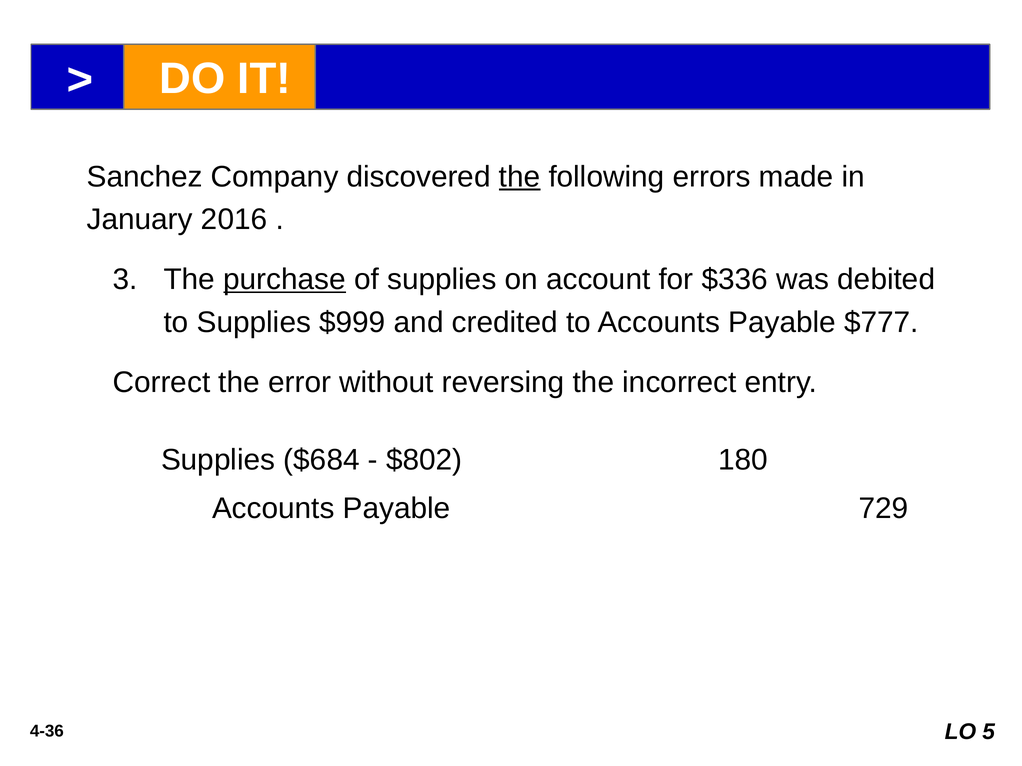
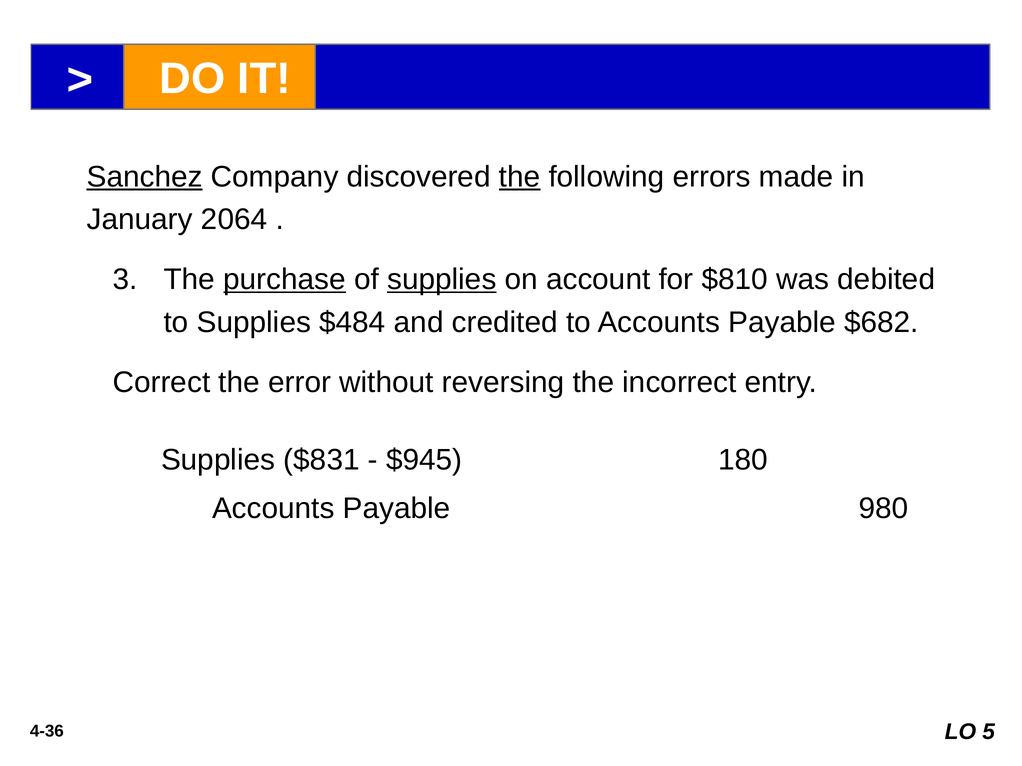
Sanchez underline: none -> present
2016: 2016 -> 2064
supplies at (442, 280) underline: none -> present
$336: $336 -> $810
$999: $999 -> $484
$777: $777 -> $682
$684: $684 -> $831
$802: $802 -> $945
729: 729 -> 980
